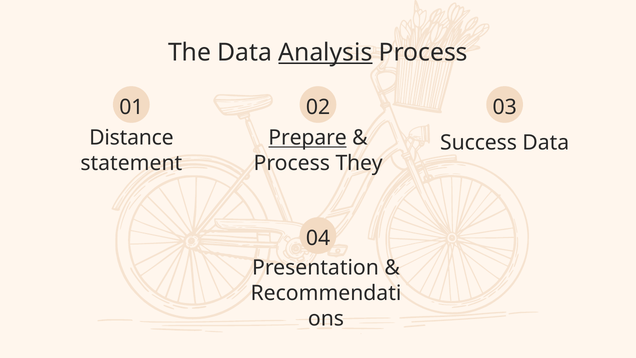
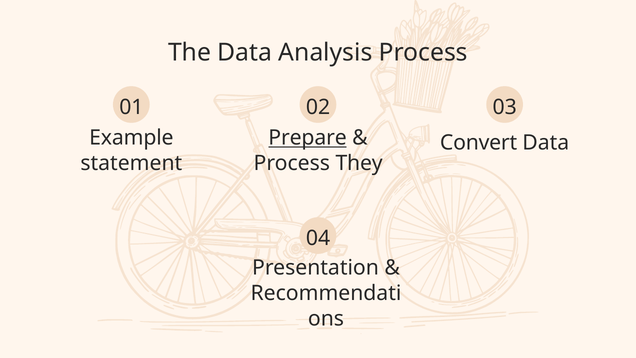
Analysis underline: present -> none
Distance: Distance -> Example
Success: Success -> Convert
